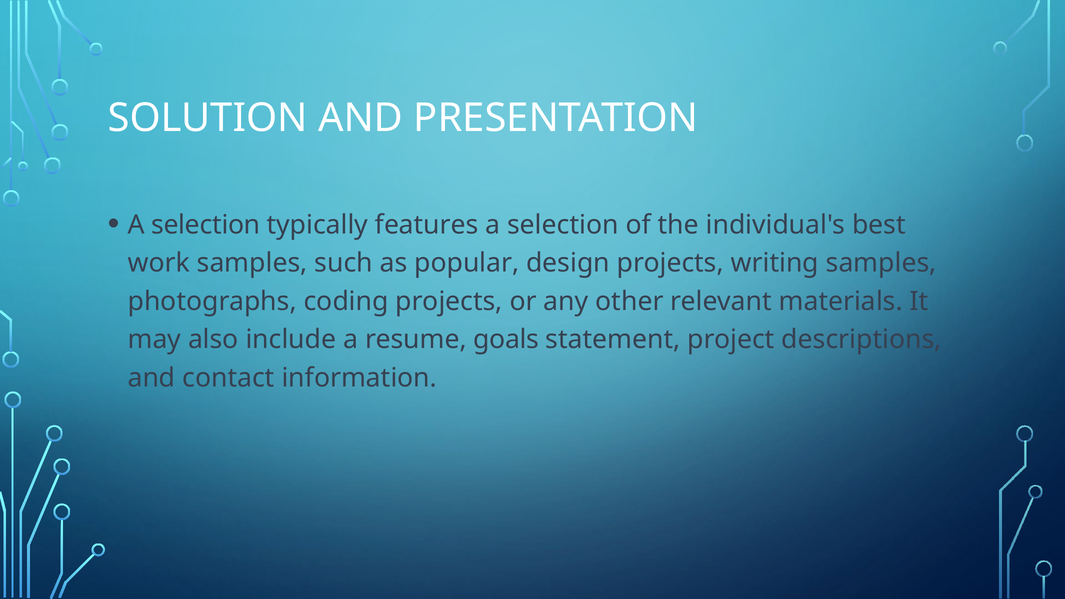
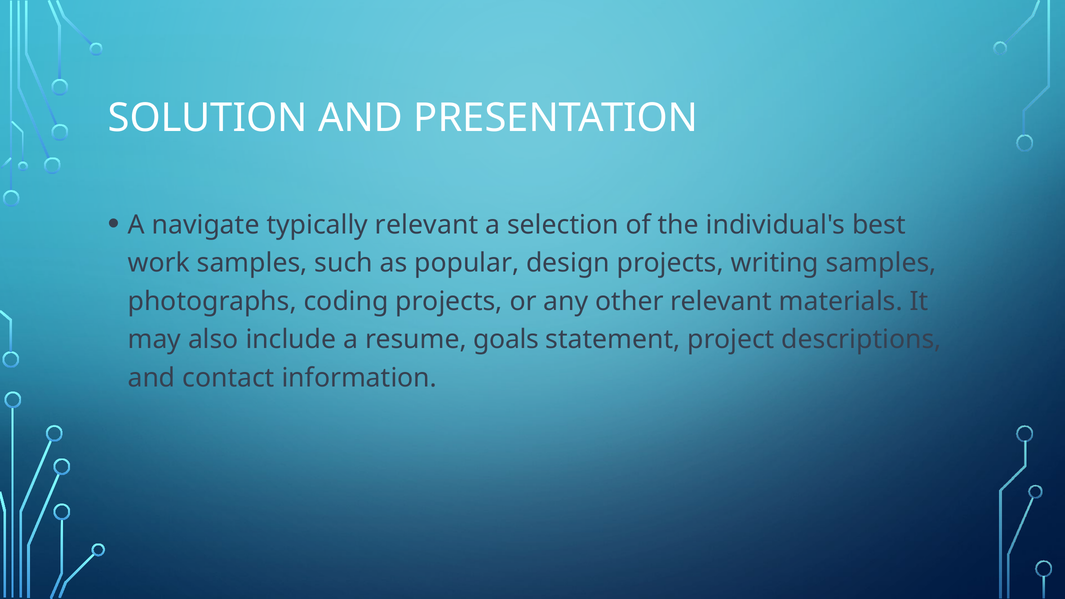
selection at (206, 225): selection -> navigate
typically features: features -> relevant
